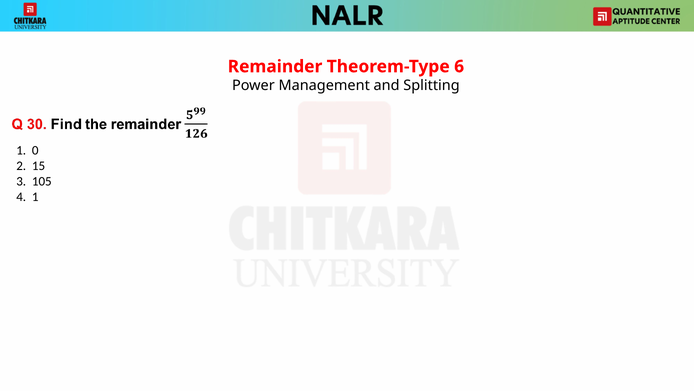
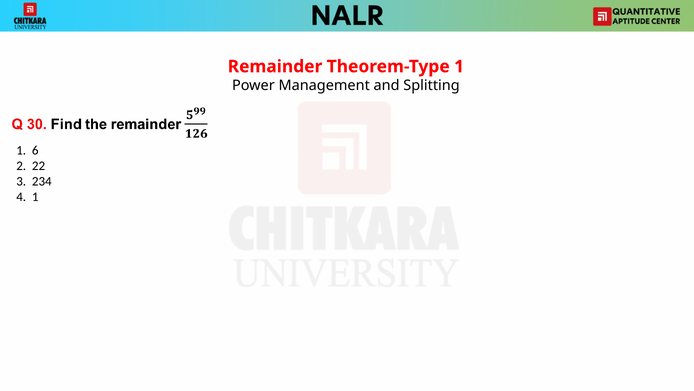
Theorem-Type 6: 6 -> 1
0: 0 -> 6
15: 15 -> 22
105: 105 -> 234
